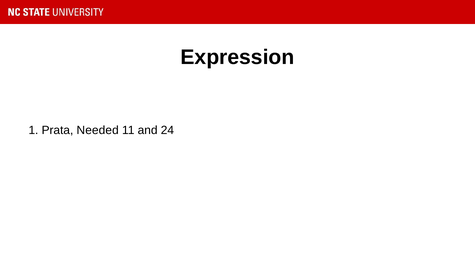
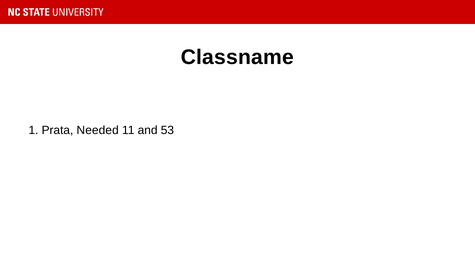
Expression: Expression -> Classname
24: 24 -> 53
